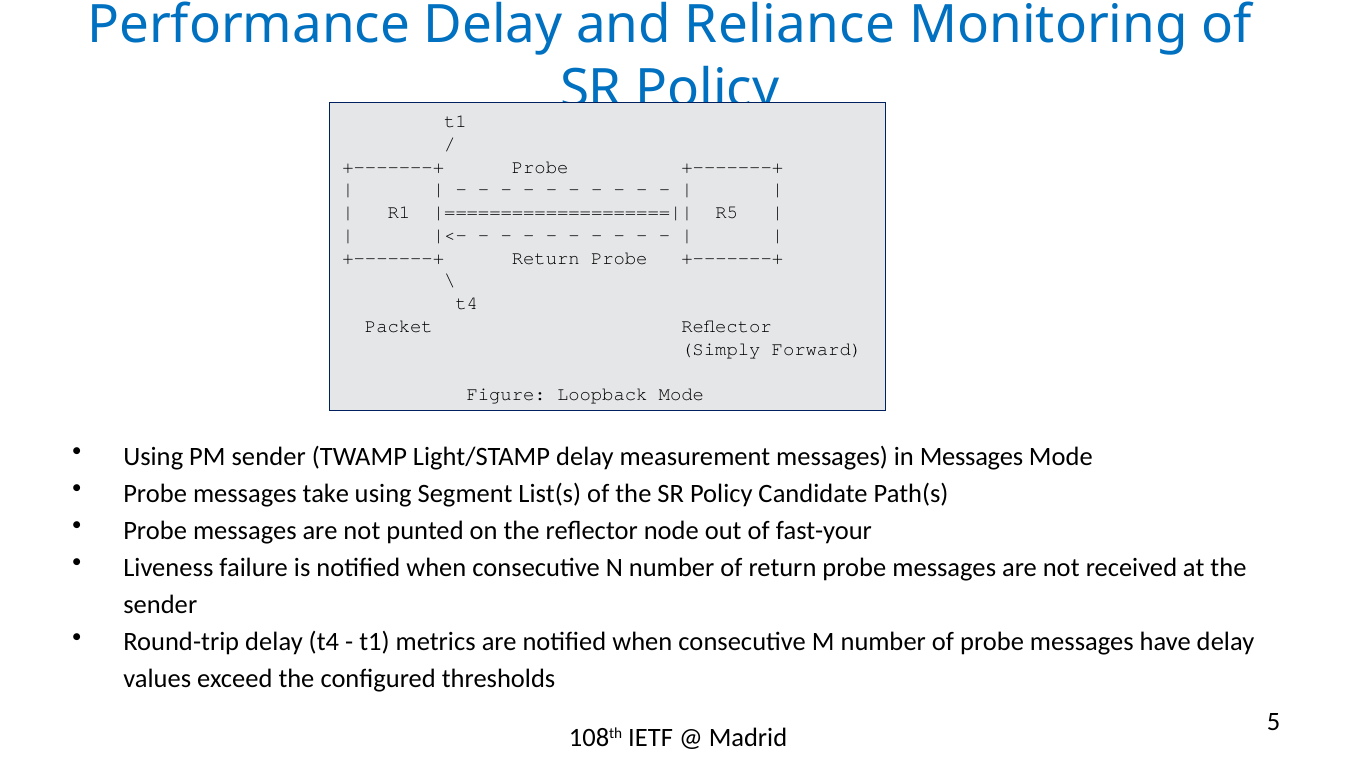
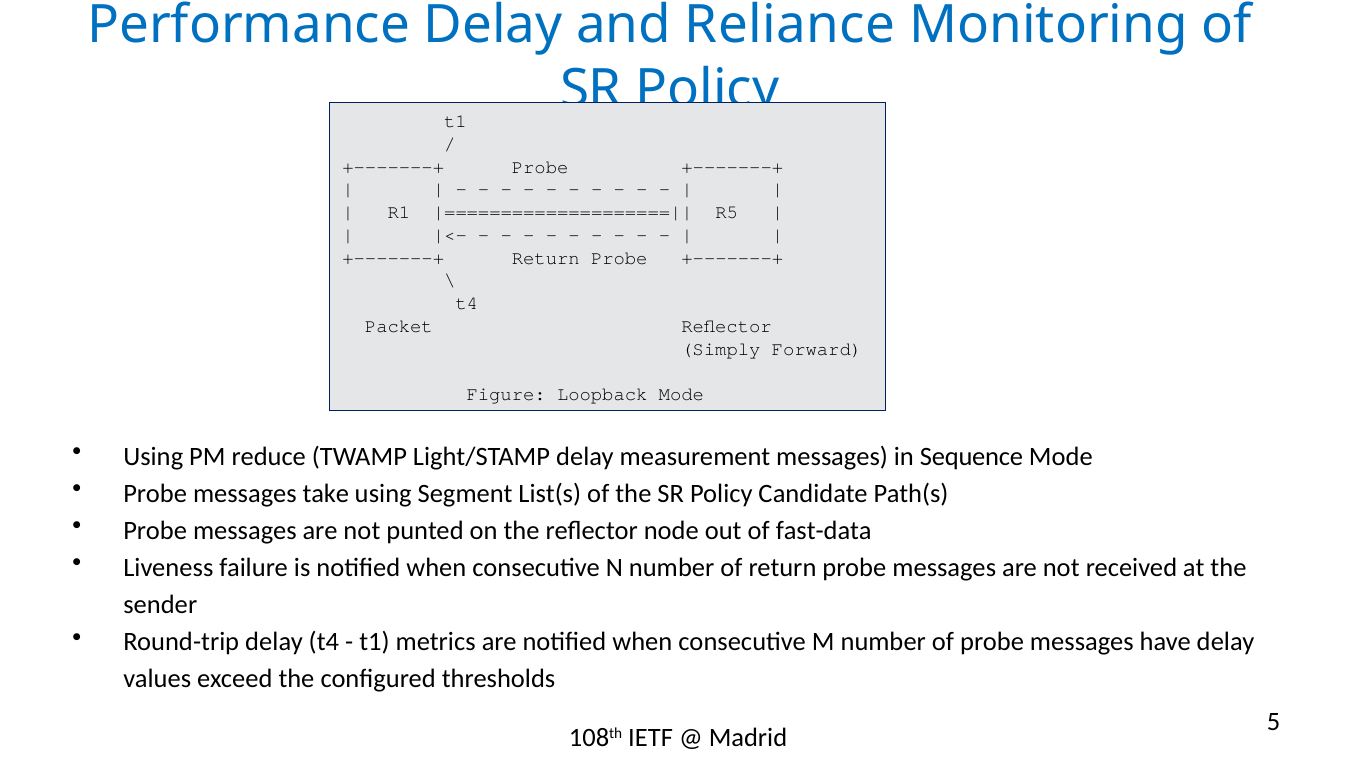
PM sender: sender -> reduce
in Messages: Messages -> Sequence
fast-your: fast-your -> fast-data
